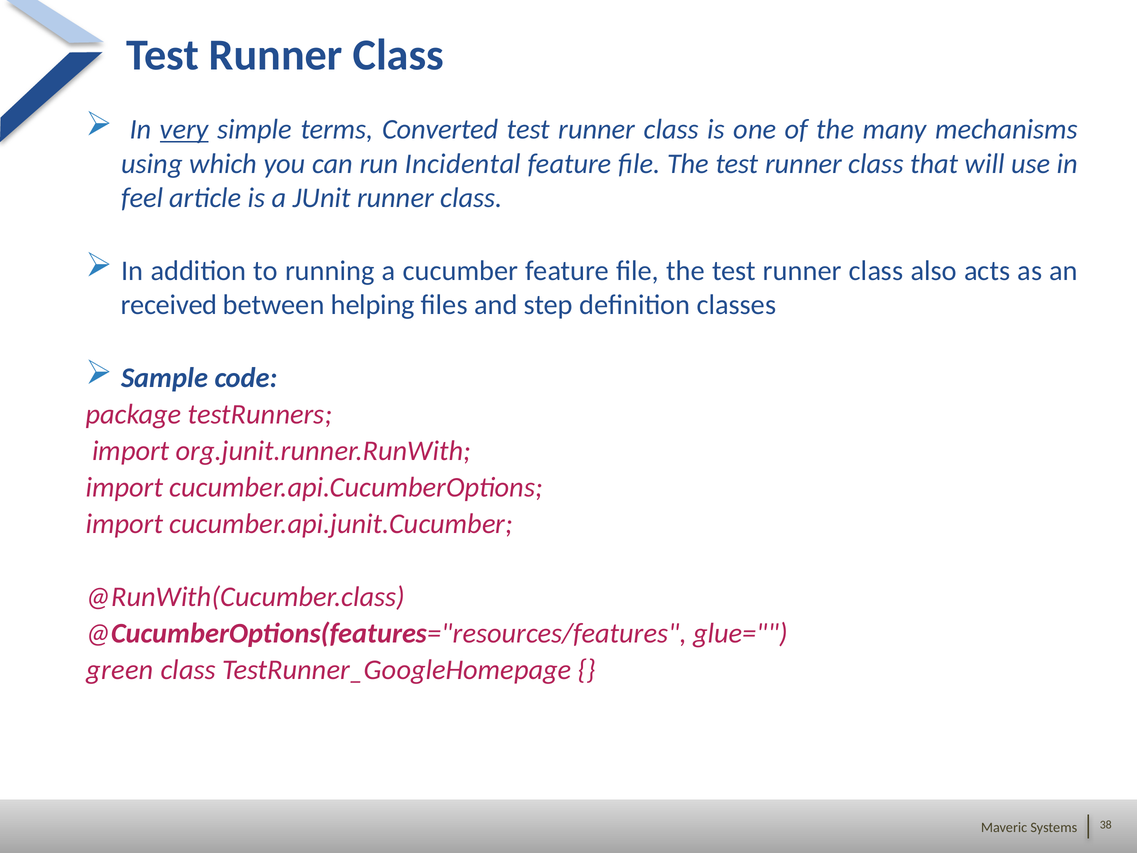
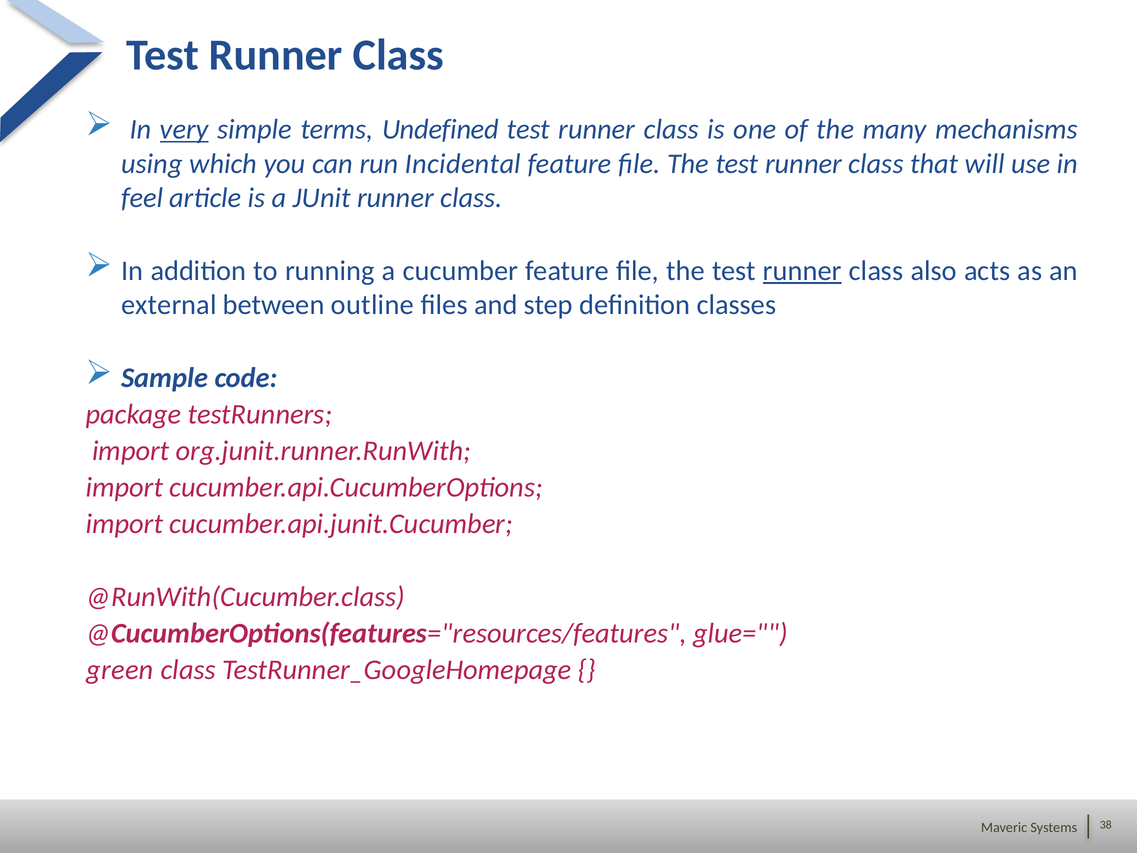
Converted: Converted -> Undefined
runner at (802, 271) underline: none -> present
received: received -> external
helping: helping -> outline
